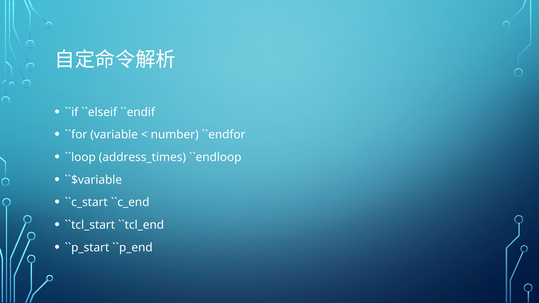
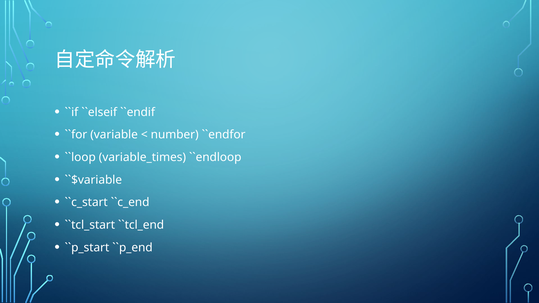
address_times: address_times -> variable_times
